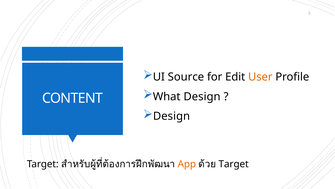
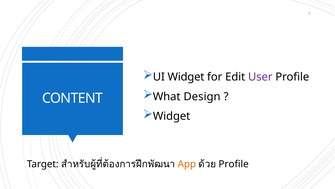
UI Source: Source -> Widget
User colour: orange -> purple
Design at (172, 116): Design -> Widget
Target at (234, 164): Target -> Profile
